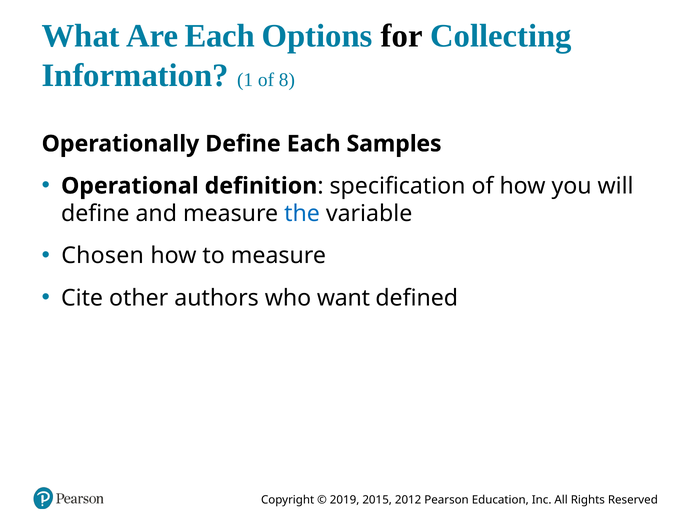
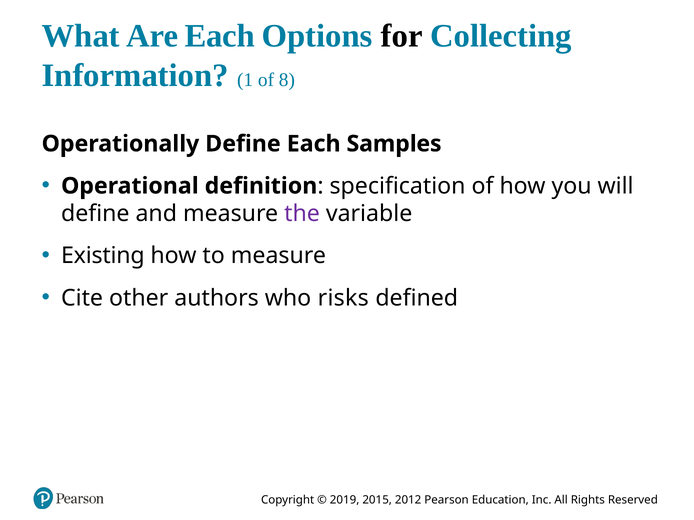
the colour: blue -> purple
Chosen: Chosen -> Existing
want: want -> risks
